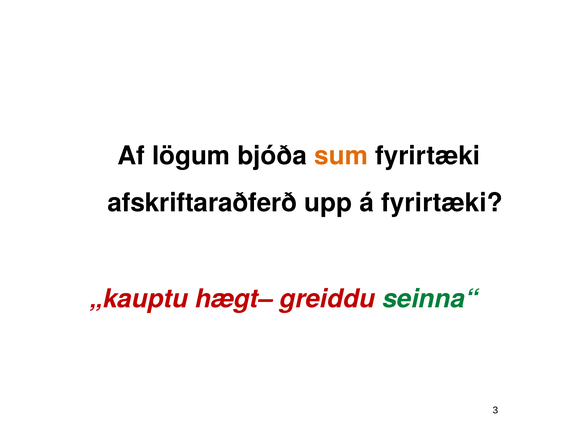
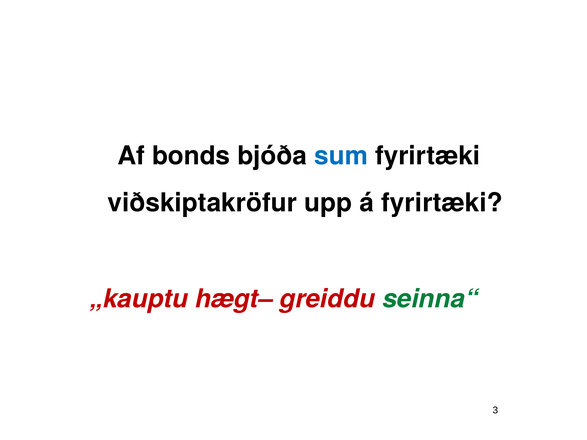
lögum: lögum -> bonds
sum colour: orange -> blue
afskriftaraðferð: afskriftaraðferð -> viðskiptakröfur
